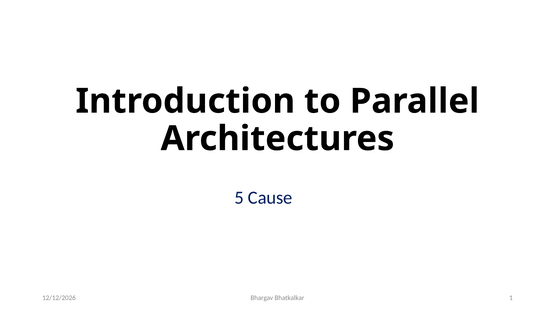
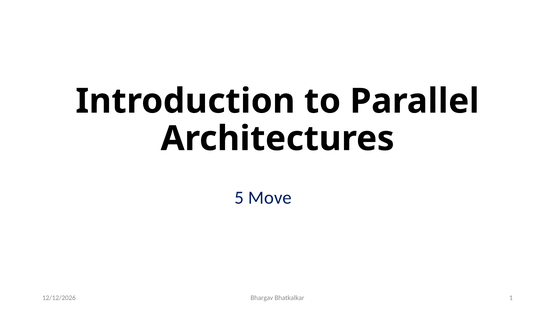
Cause: Cause -> Move
